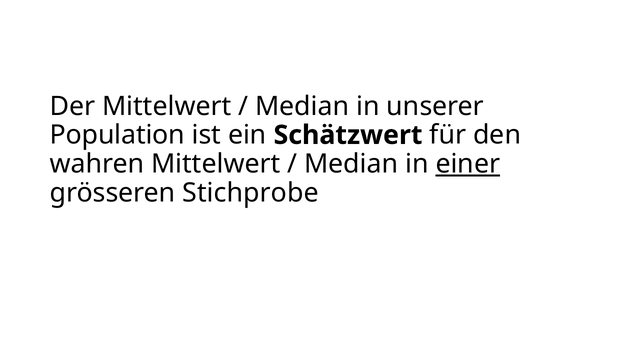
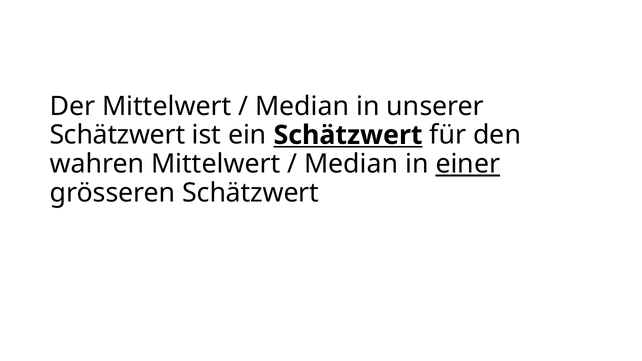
Population at (117, 135): Population -> Schätzwert
Schätzwert at (348, 135) underline: none -> present
grösseren Stichprobe: Stichprobe -> Schätzwert
